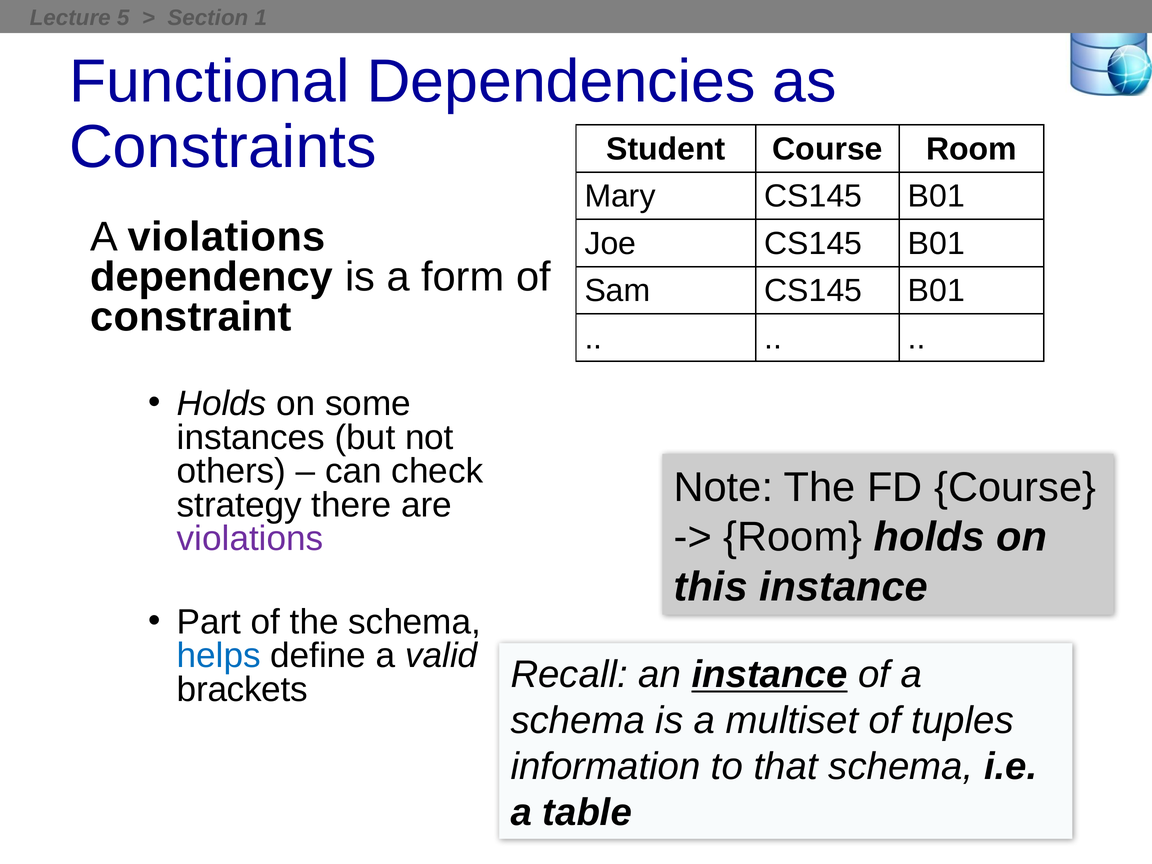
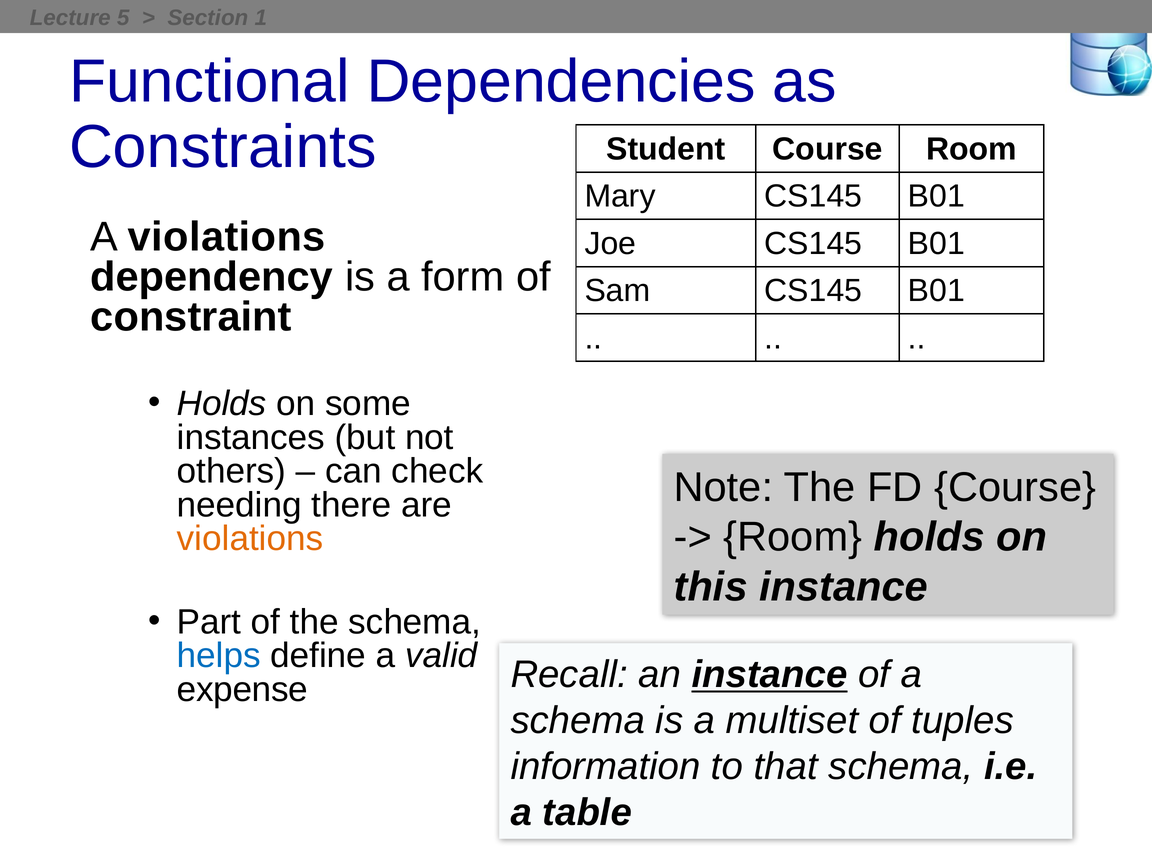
strategy: strategy -> needing
violations at (250, 539) colour: purple -> orange
brackets: brackets -> expense
